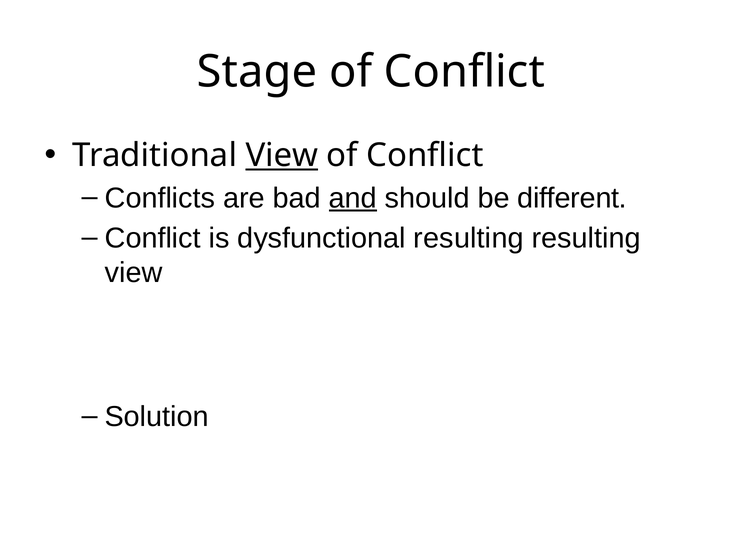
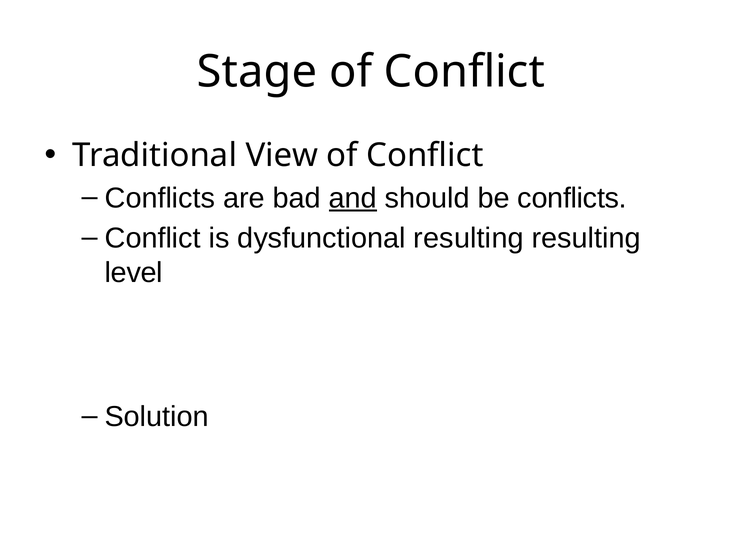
View at (282, 156) underline: present -> none
be different: different -> conflicts
view at (134, 273): view -> level
